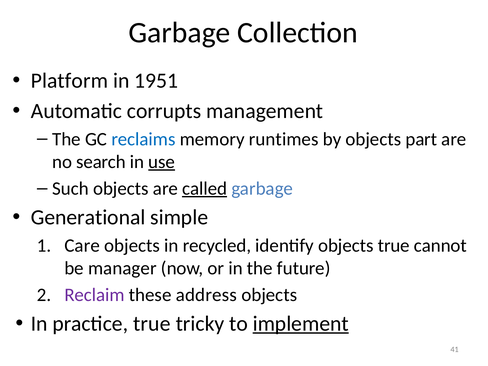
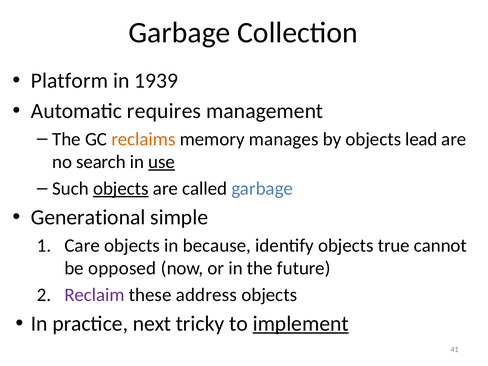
1951: 1951 -> 1939
corrupts: corrupts -> requires
reclaims colour: blue -> orange
runtimes: runtimes -> manages
part: part -> lead
objects at (121, 188) underline: none -> present
called underline: present -> none
recycled: recycled -> because
manager: manager -> opposed
practice true: true -> next
